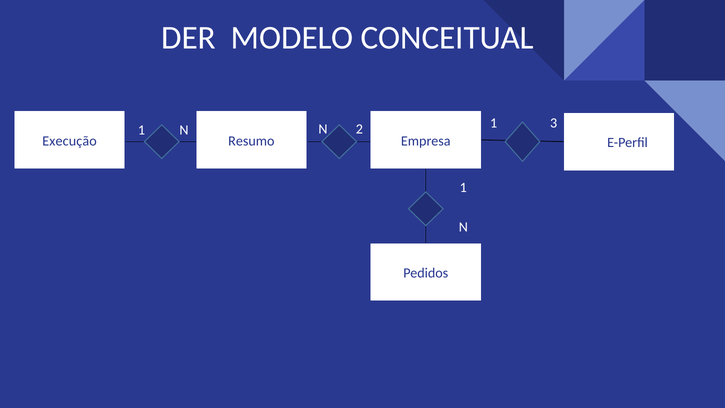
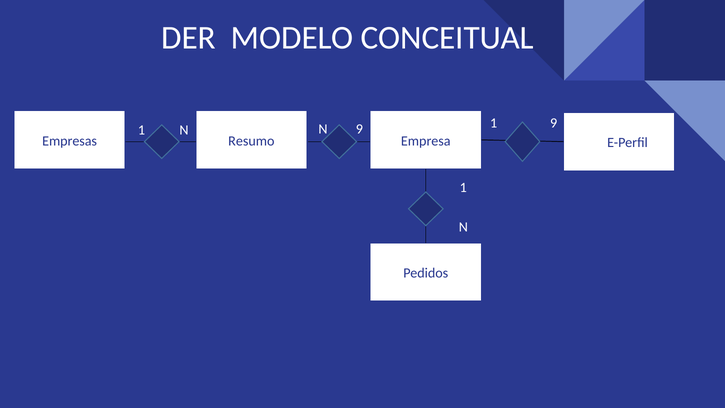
3 at (554, 123): 3 -> 9
2 at (359, 129): 2 -> 9
Execução: Execução -> Empresas
